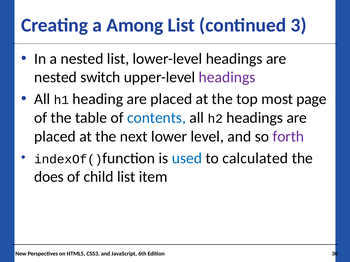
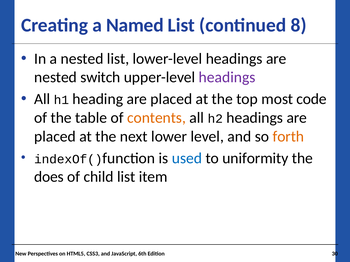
Among: Among -> Named
3: 3 -> 8
page: page -> code
contents colour: blue -> orange
forth colour: purple -> orange
calculated: calculated -> uniformity
